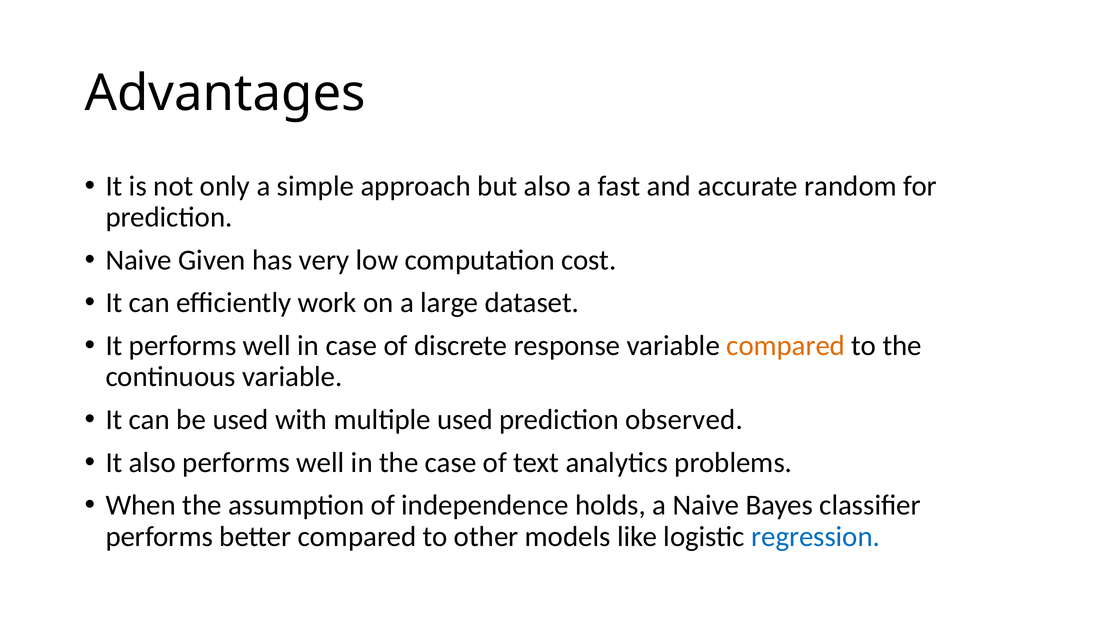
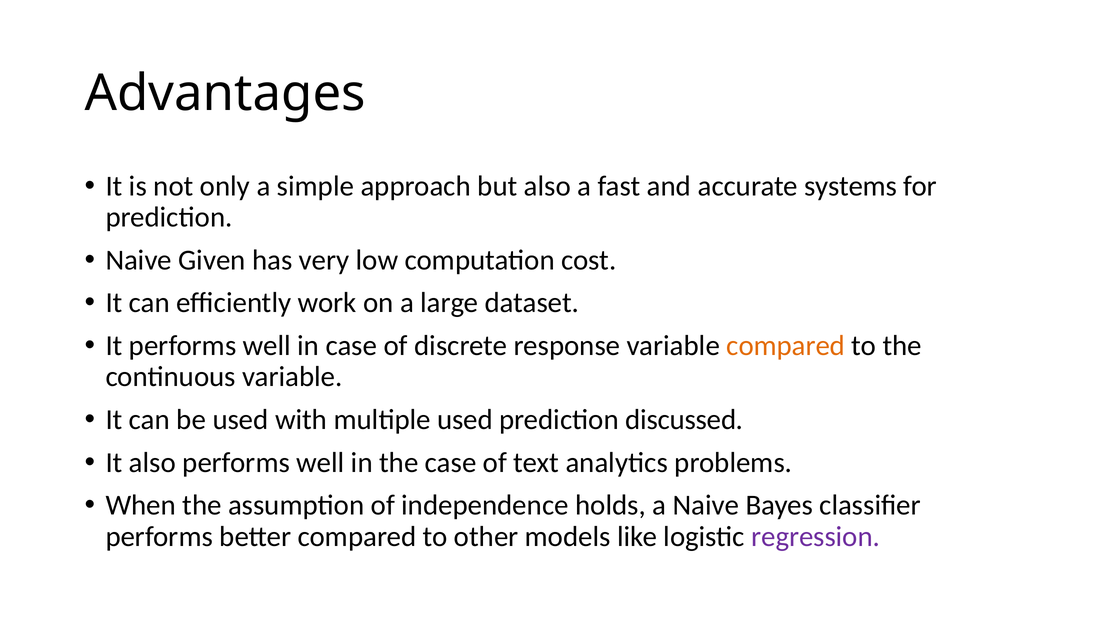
random: random -> systems
observed: observed -> discussed
regression colour: blue -> purple
